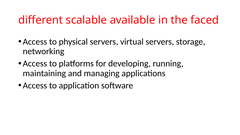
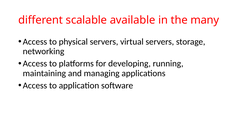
faced: faced -> many
